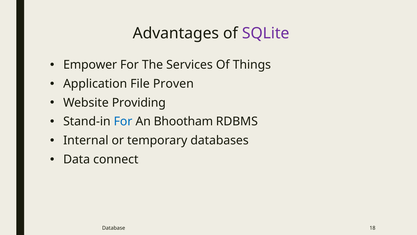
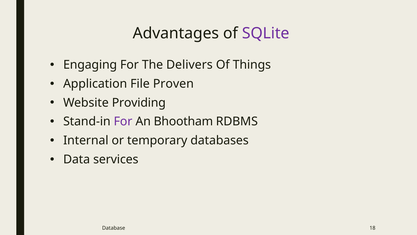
Empower: Empower -> Engaging
Services: Services -> Delivers
For at (123, 121) colour: blue -> purple
connect: connect -> services
